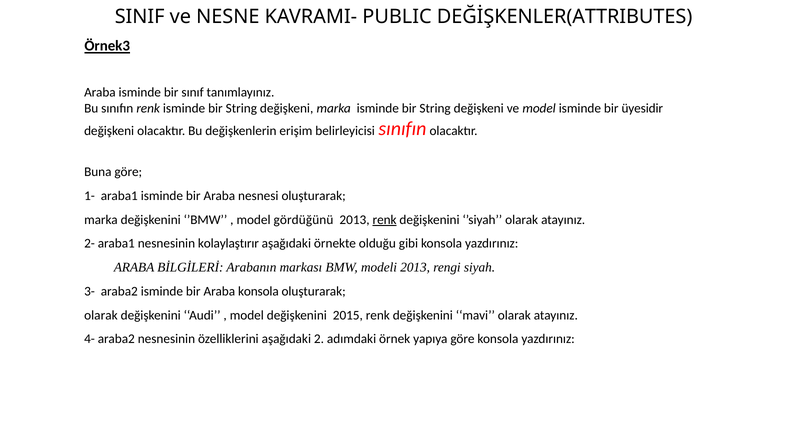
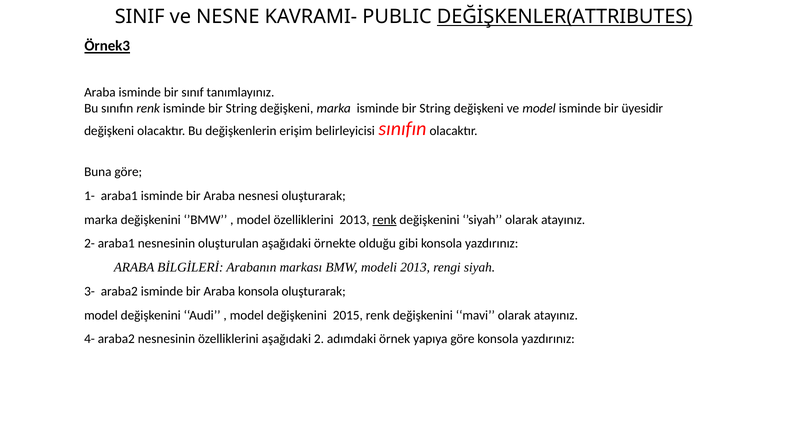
DEĞİŞKENLER(ATTRIBUTES underline: none -> present
model gördüğünü: gördüğünü -> özelliklerini
kolaylaştırır: kolaylaştırır -> oluşturulan
olarak at (101, 315): olarak -> model
